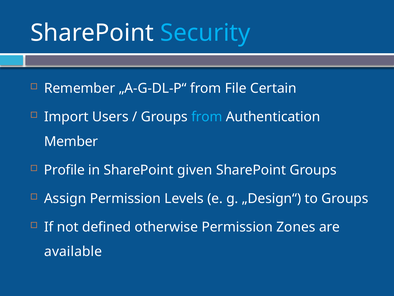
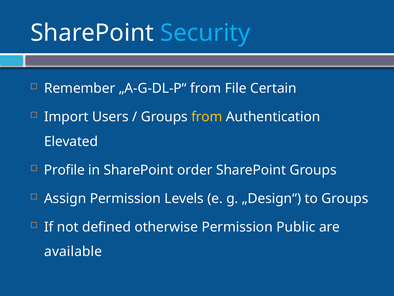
from at (207, 117) colour: light blue -> yellow
Member: Member -> Elevated
given: given -> order
Zones: Zones -> Public
